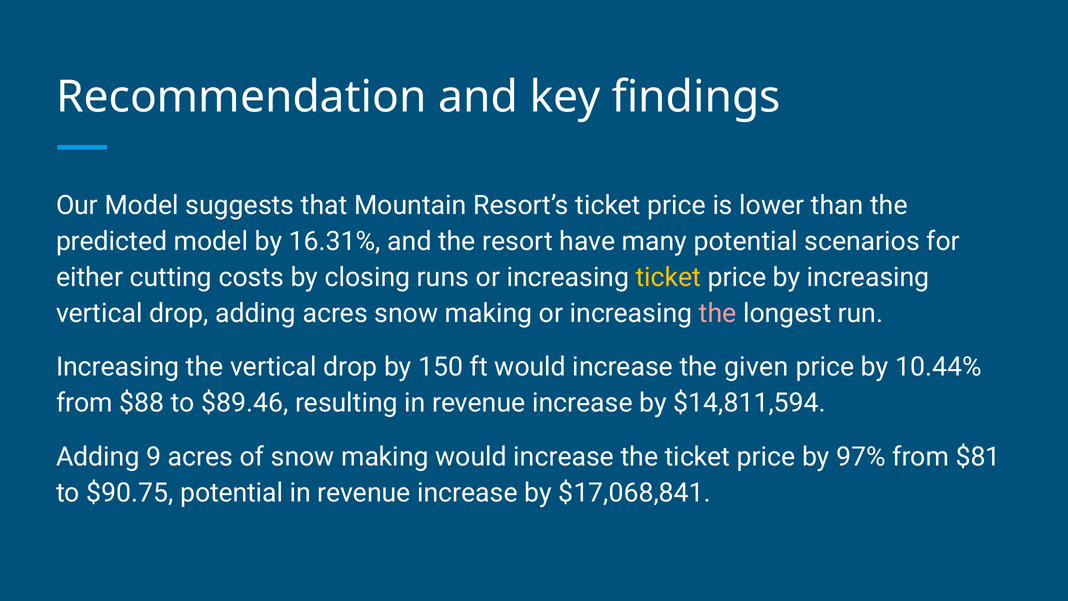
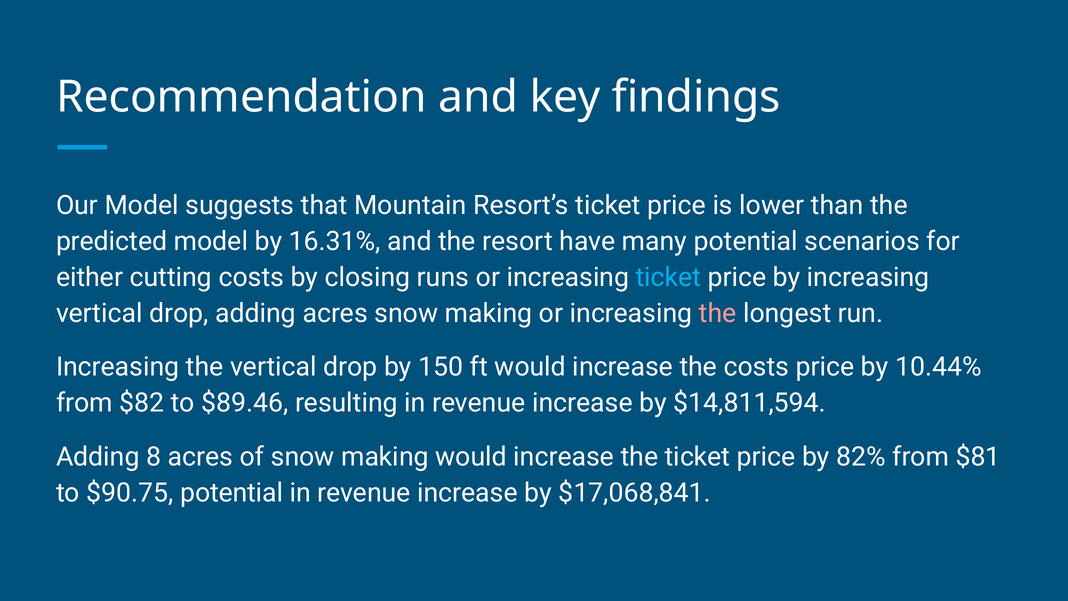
ticket at (668, 277) colour: yellow -> light blue
the given: given -> costs
$88: $88 -> $82
9: 9 -> 8
97%: 97% -> 82%
